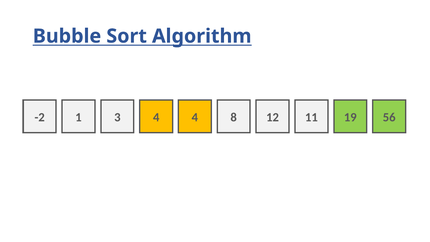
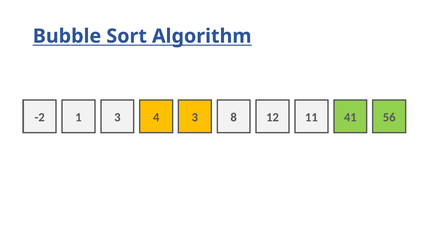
4 4: 4 -> 3
19: 19 -> 41
